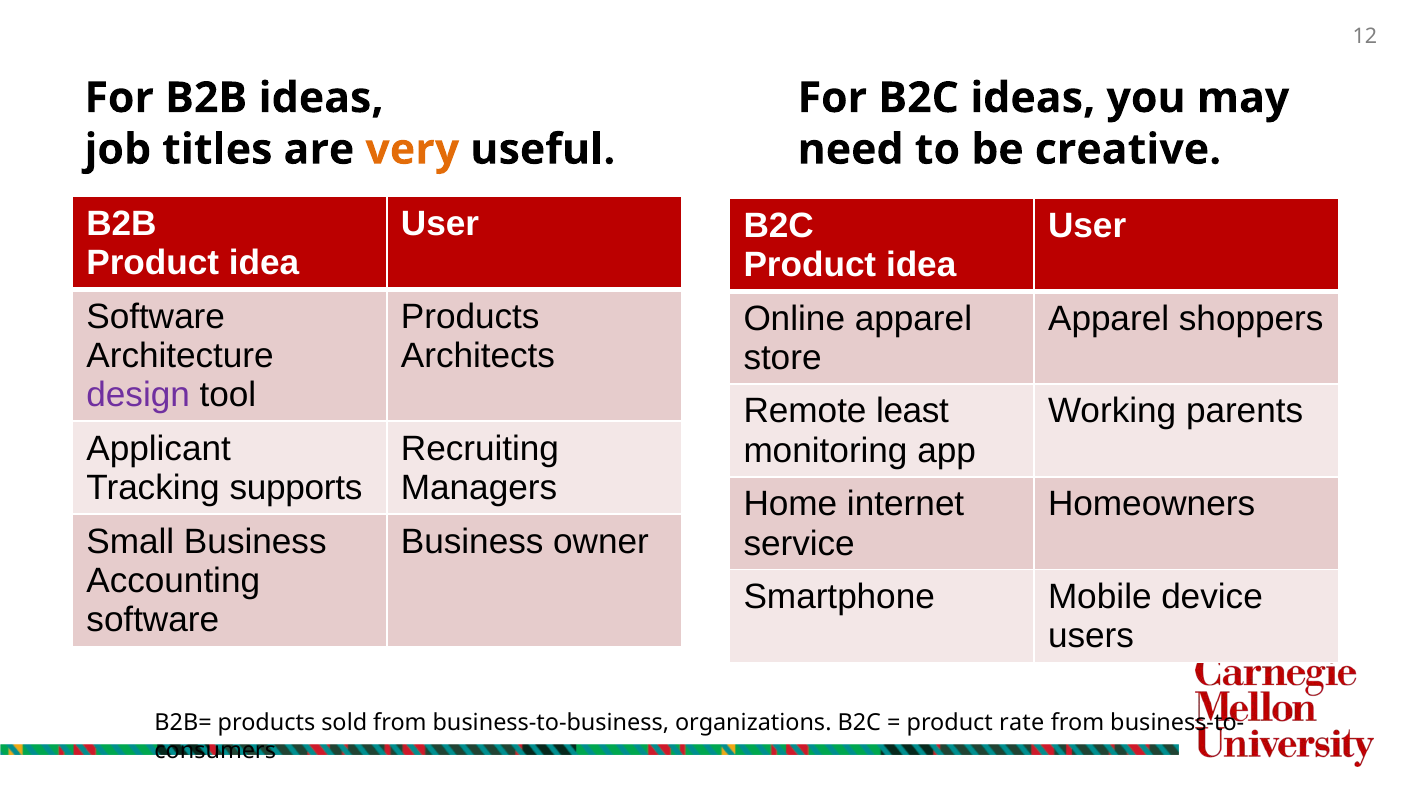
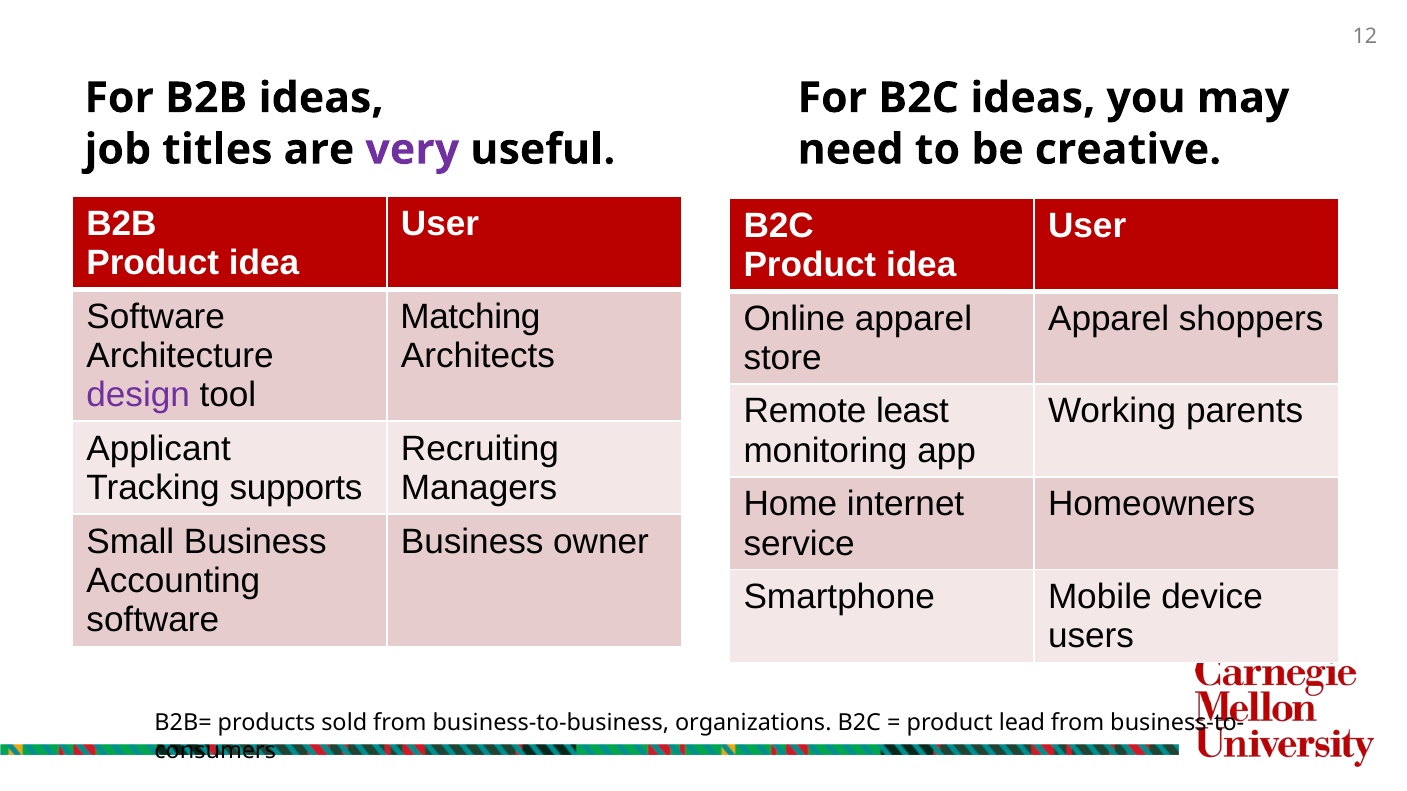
very colour: orange -> purple
Products at (470, 317): Products -> Matching
rate: rate -> lead
